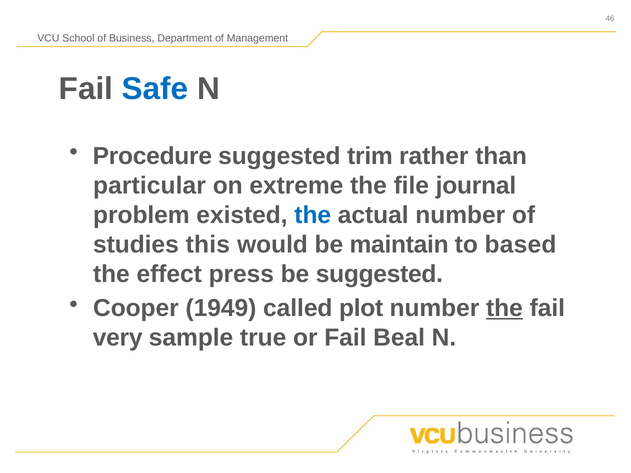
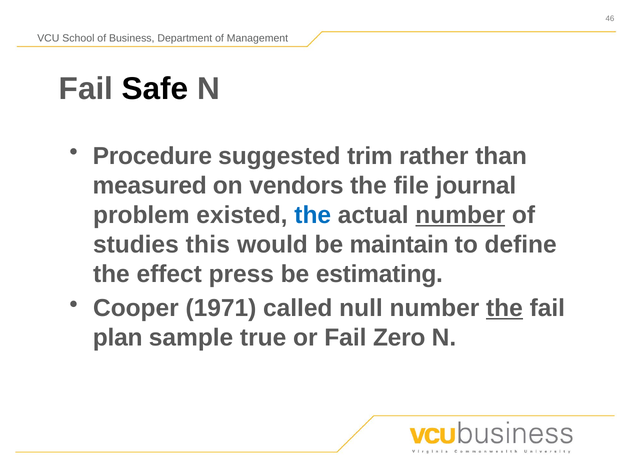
Safe colour: blue -> black
particular: particular -> measured
extreme: extreme -> vendors
number at (460, 215) underline: none -> present
based: based -> define
be suggested: suggested -> estimating
1949: 1949 -> 1971
plot: plot -> null
very: very -> plan
Beal: Beal -> Zero
